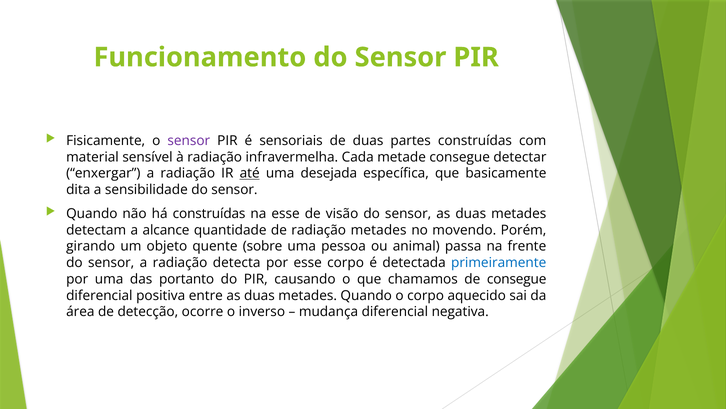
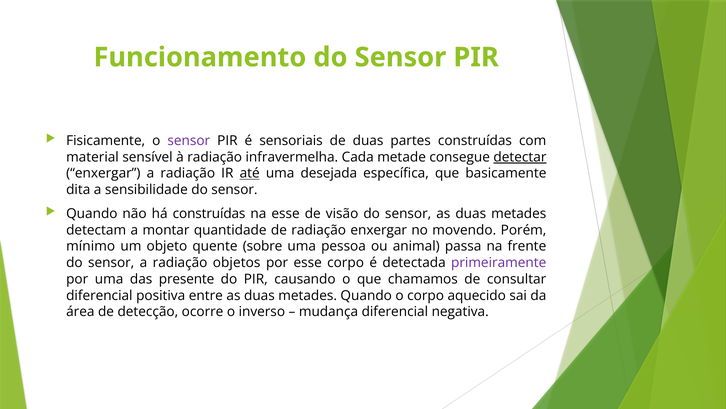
detectar underline: none -> present
alcance: alcance -> montar
radiação metades: metades -> enxergar
girando: girando -> mínimo
detecta: detecta -> objetos
primeiramente colour: blue -> purple
portanto: portanto -> presente
de consegue: consegue -> consultar
